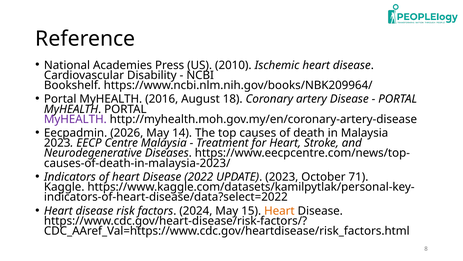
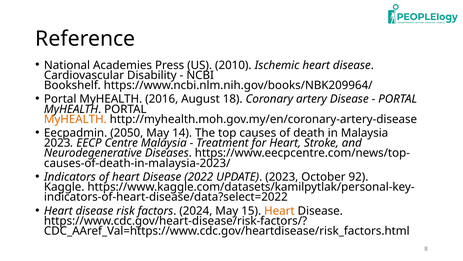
MyHEALTH at (75, 119) colour: purple -> orange
2026: 2026 -> 2050
71: 71 -> 92
